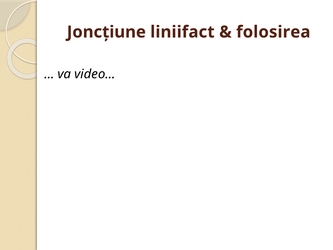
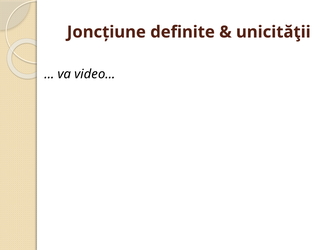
liniifact: liniifact -> definite
folosirea: folosirea -> unicităţii
